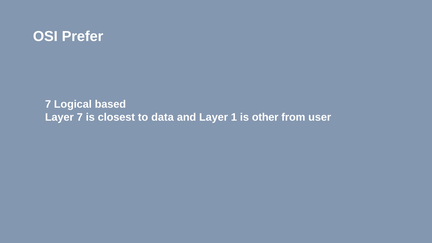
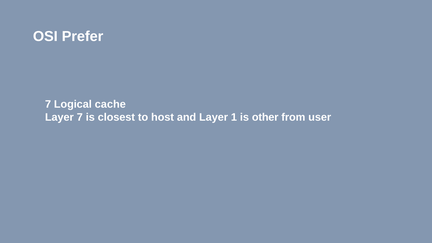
based: based -> cache
data: data -> host
